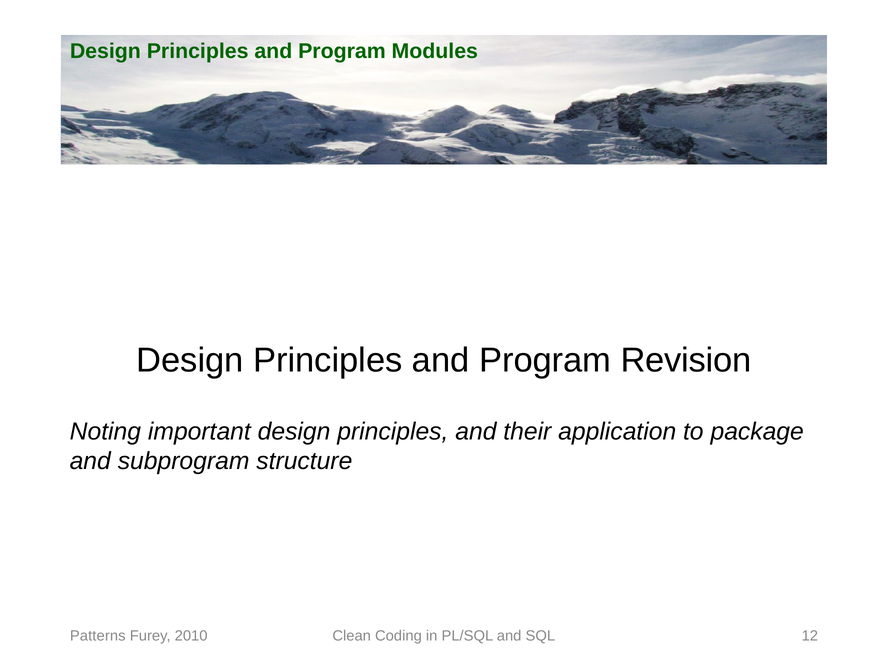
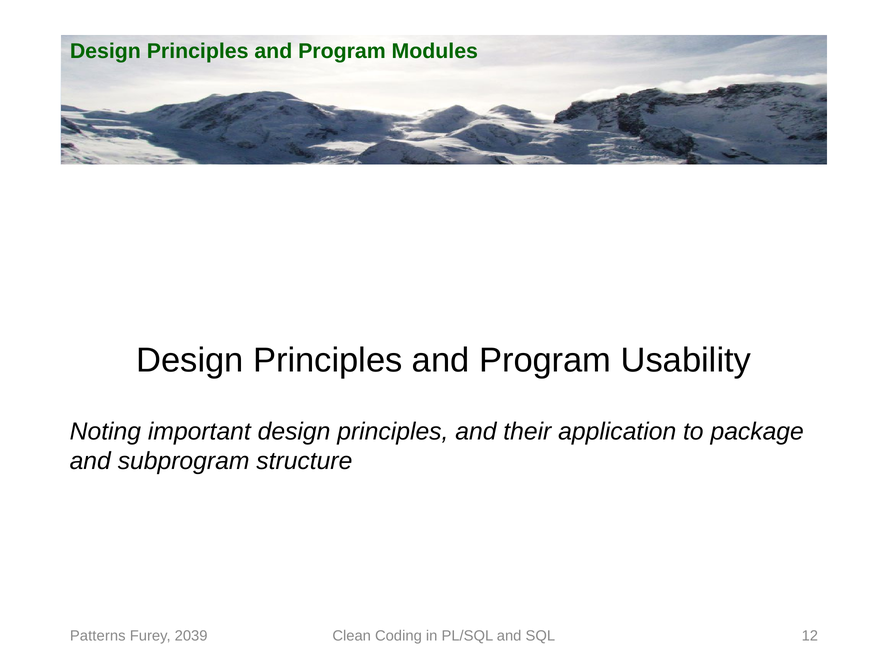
Revision: Revision -> Usability
2010: 2010 -> 2039
